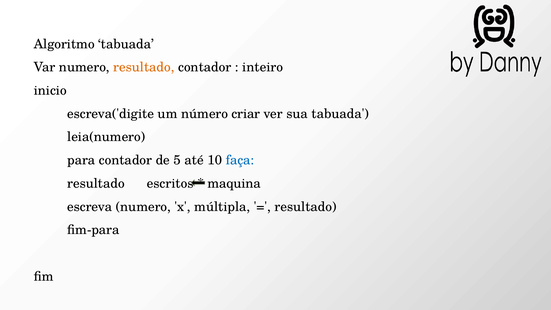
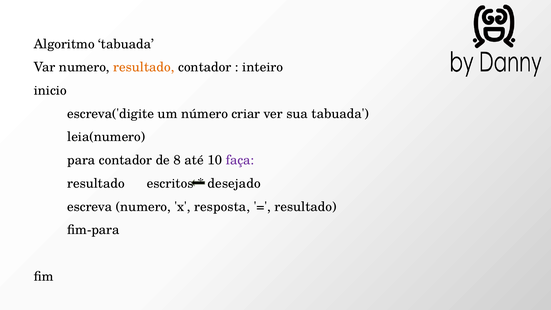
5: 5 -> 8
faça colour: blue -> purple
maquina: maquina -> desejado
múltipla: múltipla -> resposta
